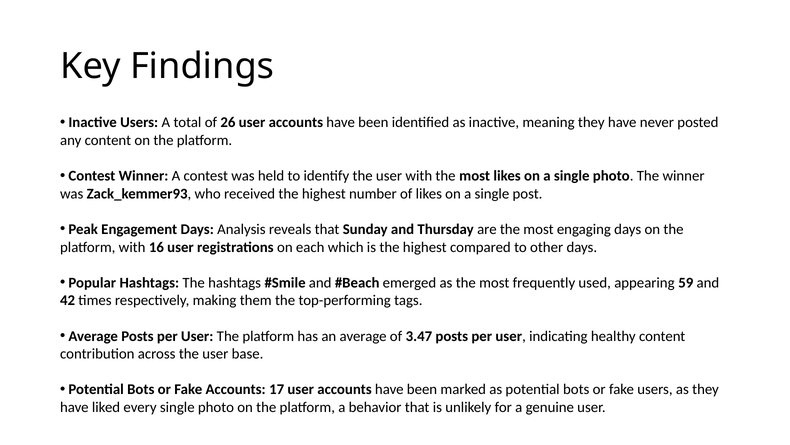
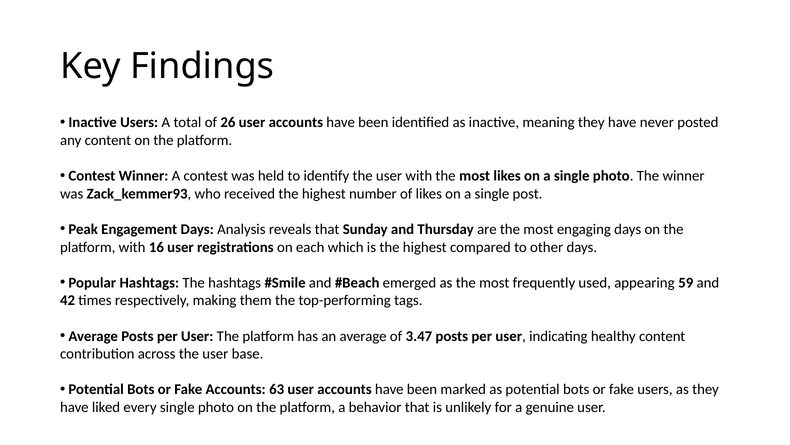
17: 17 -> 63
